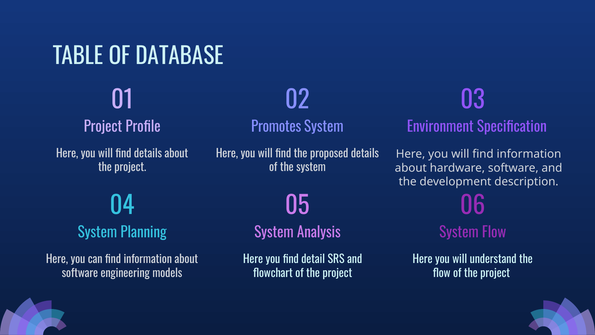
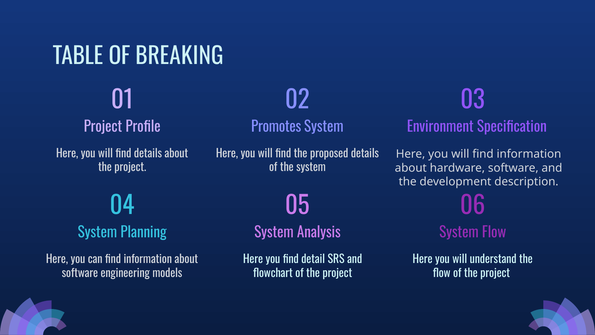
DATABASE: DATABASE -> BREAKING
